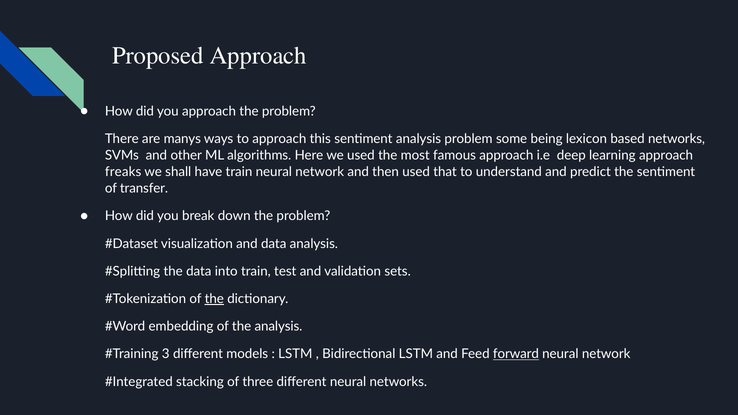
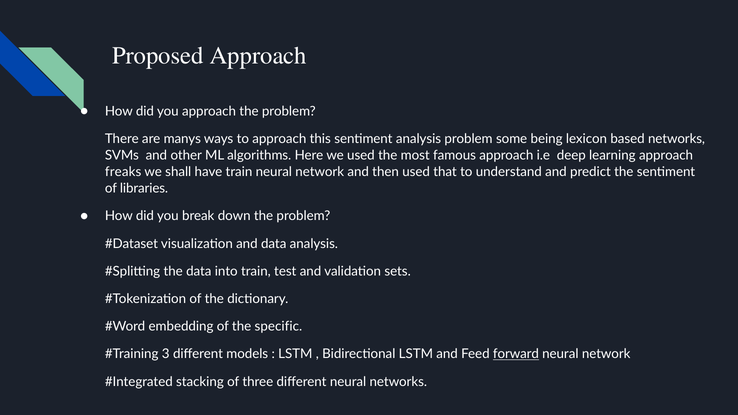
transfer: transfer -> libraries
the at (214, 299) underline: present -> none
the analysis: analysis -> specific
